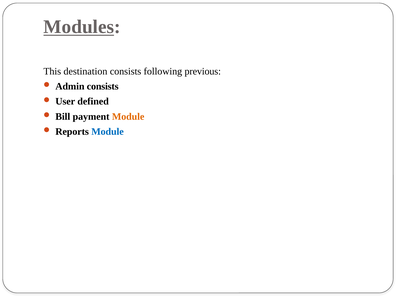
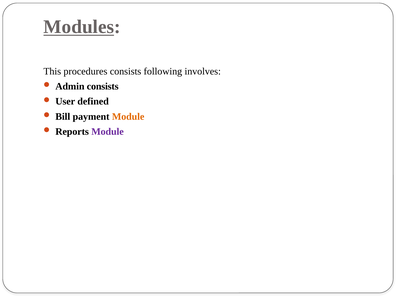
destination: destination -> procedures
previous: previous -> involves
Module at (108, 132) colour: blue -> purple
